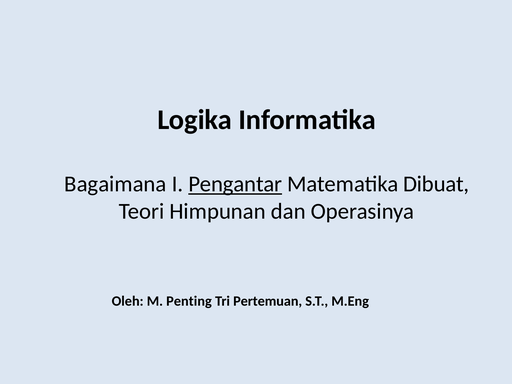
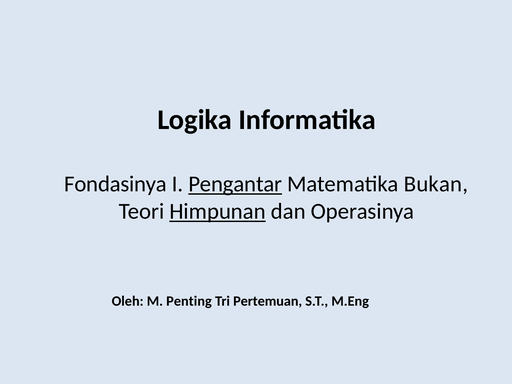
Bagaimana: Bagaimana -> Fondasinya
Dibuat: Dibuat -> Bukan
Himpunan underline: none -> present
